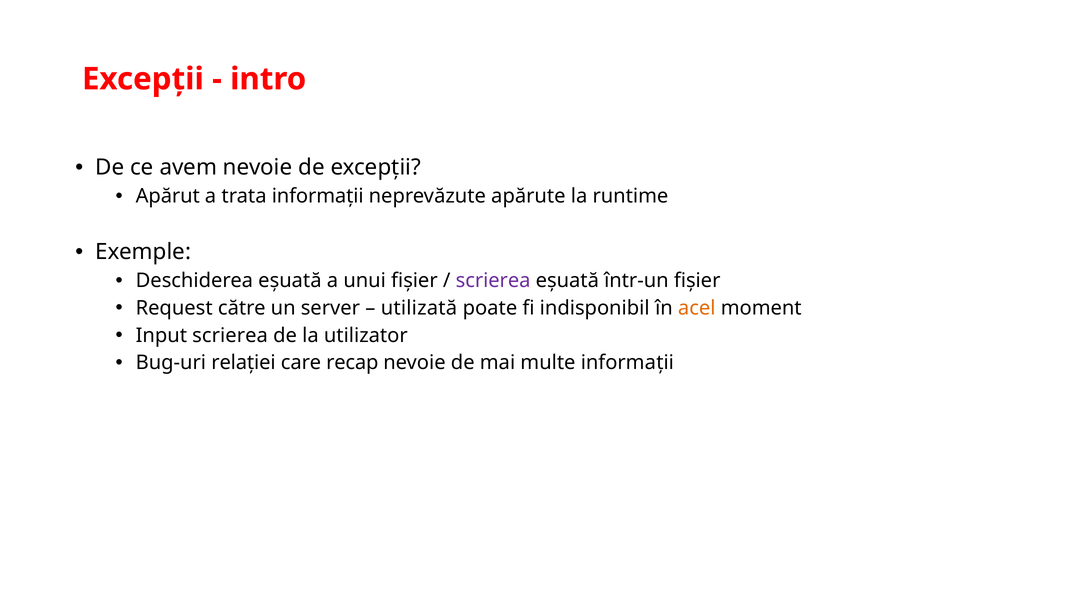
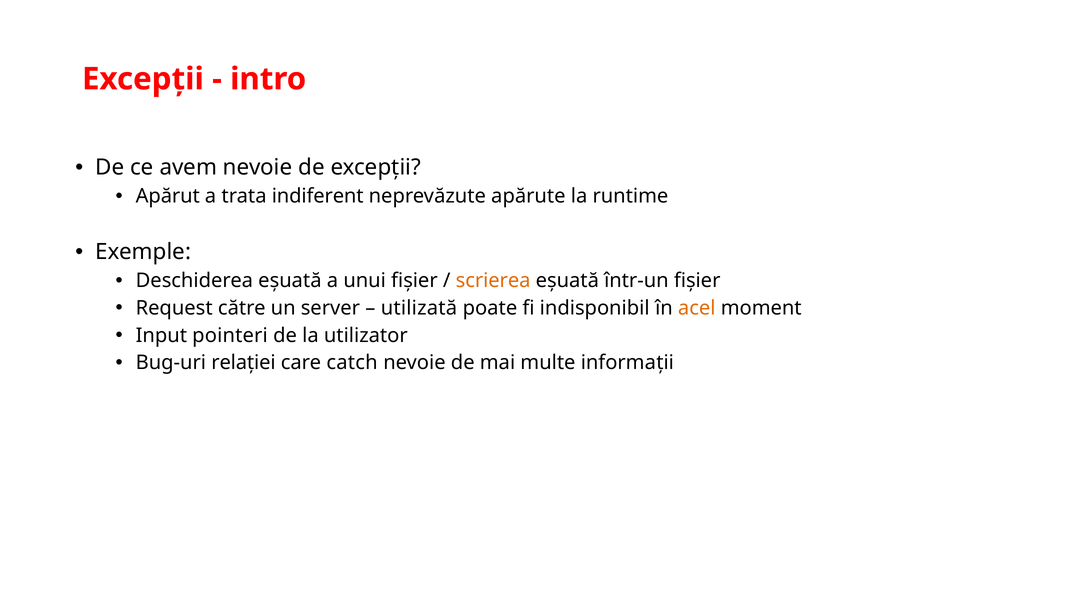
trata informații: informații -> indiferent
scrierea at (493, 281) colour: purple -> orange
Input scrierea: scrierea -> pointeri
recap: recap -> catch
